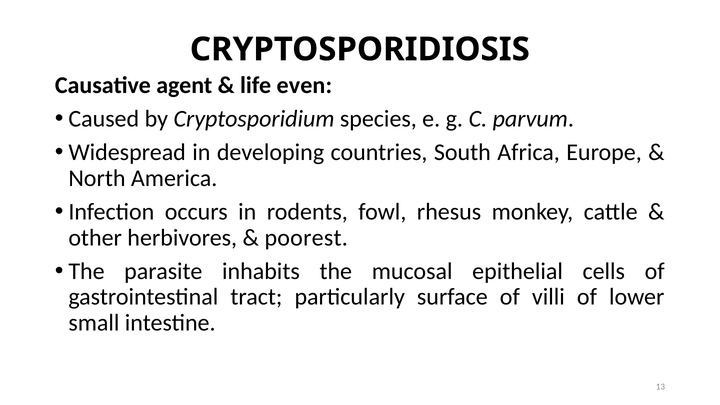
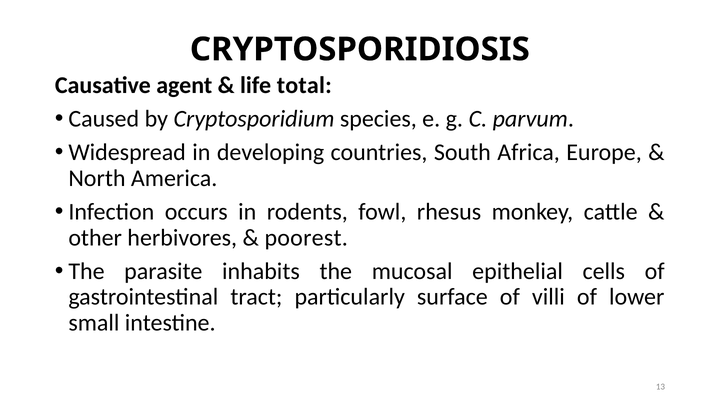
even: even -> total
